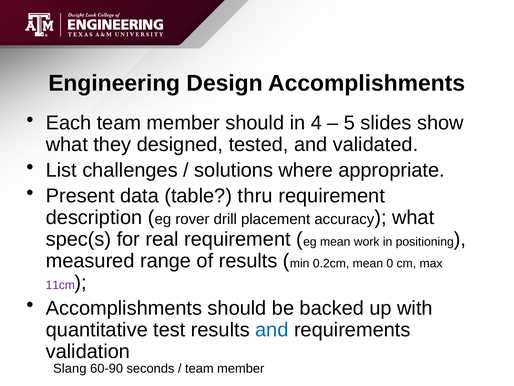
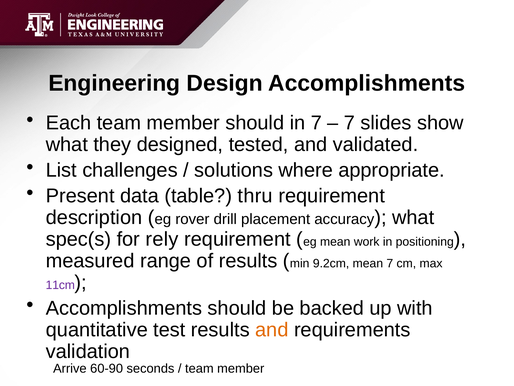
in 4: 4 -> 7
5 at (349, 123): 5 -> 7
real: real -> rely
0.2cm: 0.2cm -> 9.2cm
mean 0: 0 -> 7
and at (272, 329) colour: blue -> orange
Slang: Slang -> Arrive
